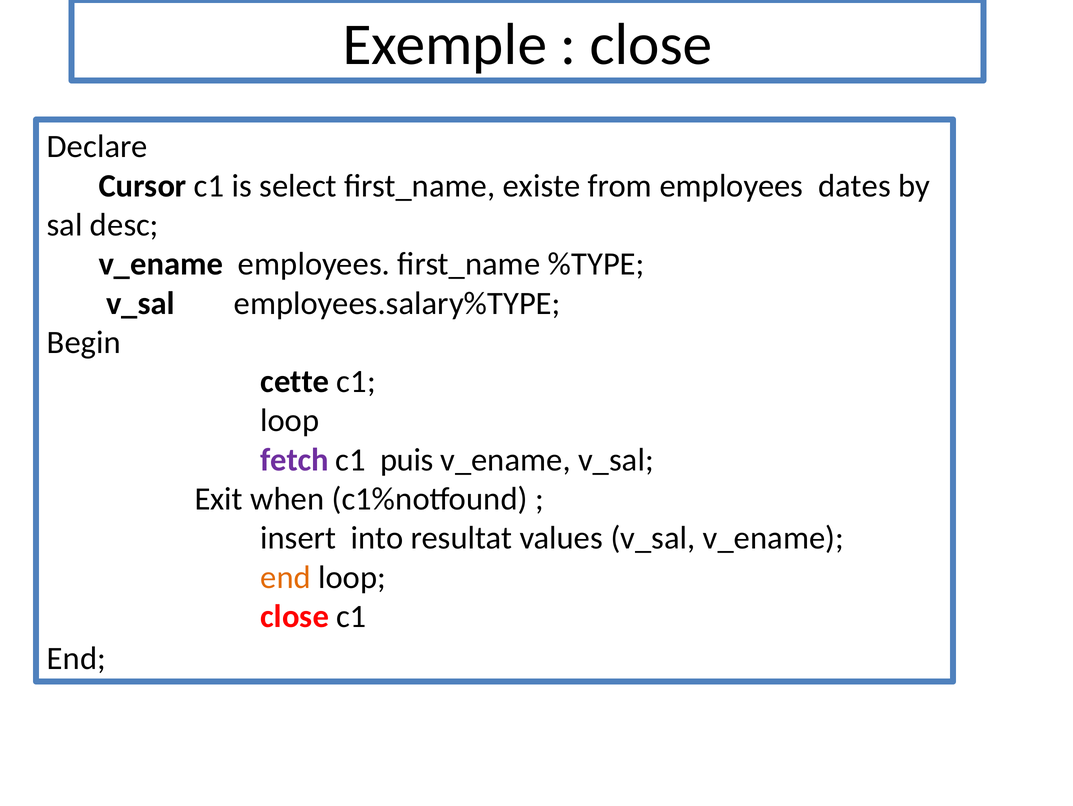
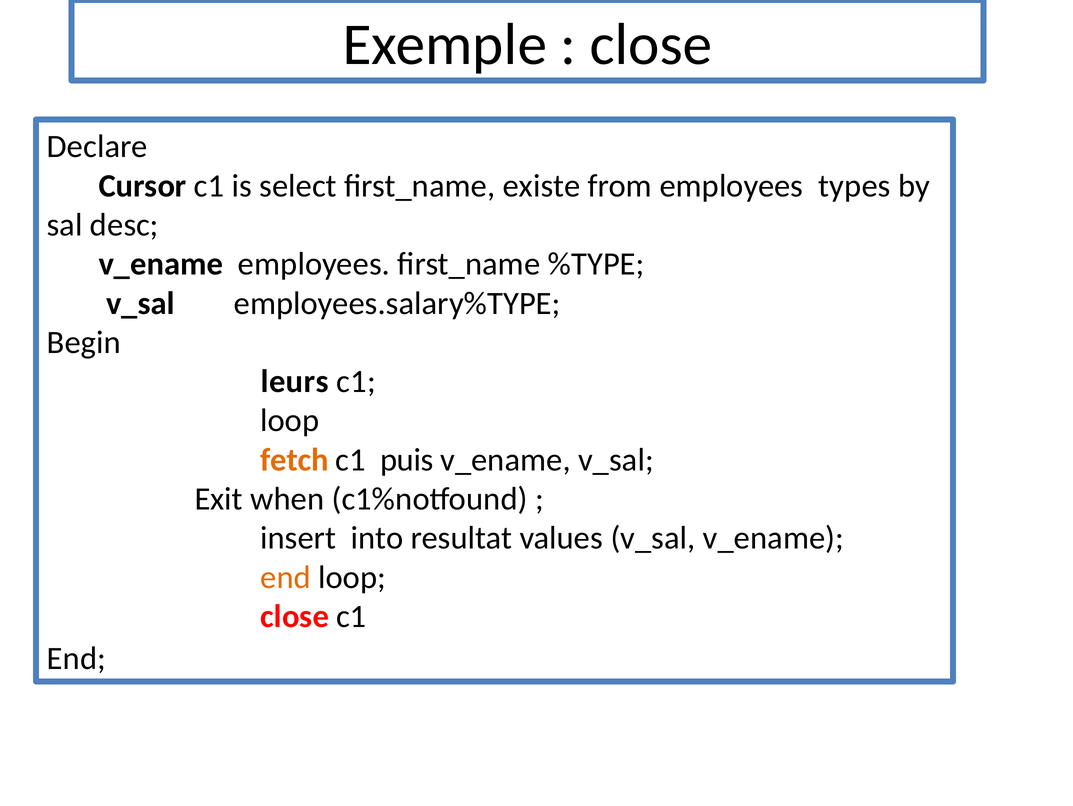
dates: dates -> types
cette: cette -> leurs
fetch colour: purple -> orange
